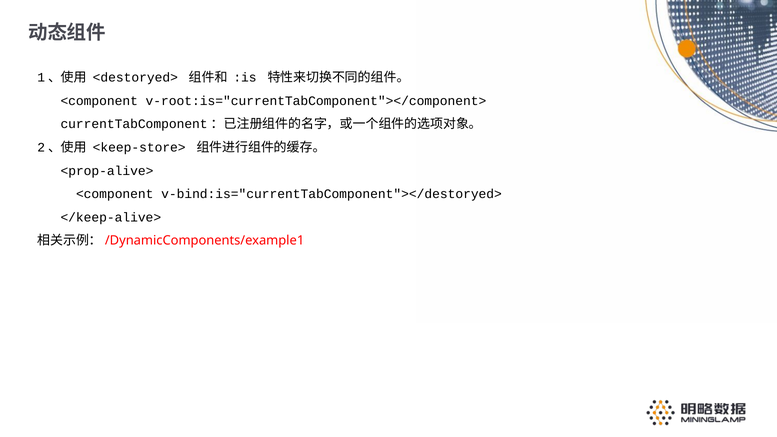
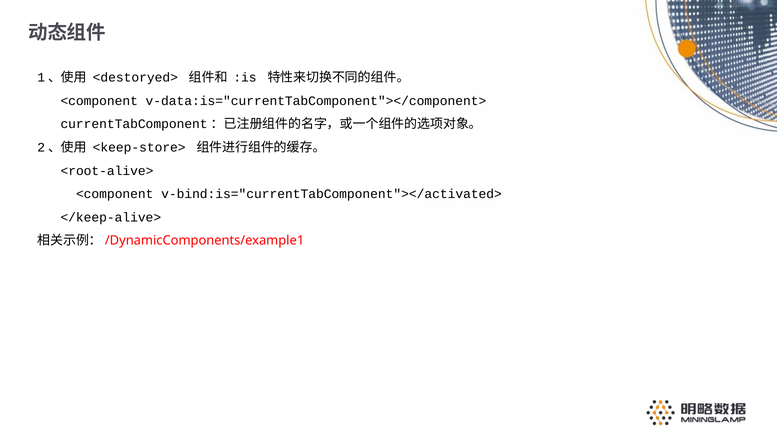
v-root:is="currentTabComponent"></component>: v-root:is="currentTabComponent"></component> -> v-data:is="currentTabComponent"></component>
<prop-alive>: <prop-alive> -> <root-alive>
v-bind:is="currentTabComponent"></destoryed>: v-bind:is="currentTabComponent"></destoryed> -> v-bind:is="currentTabComponent"></activated>
